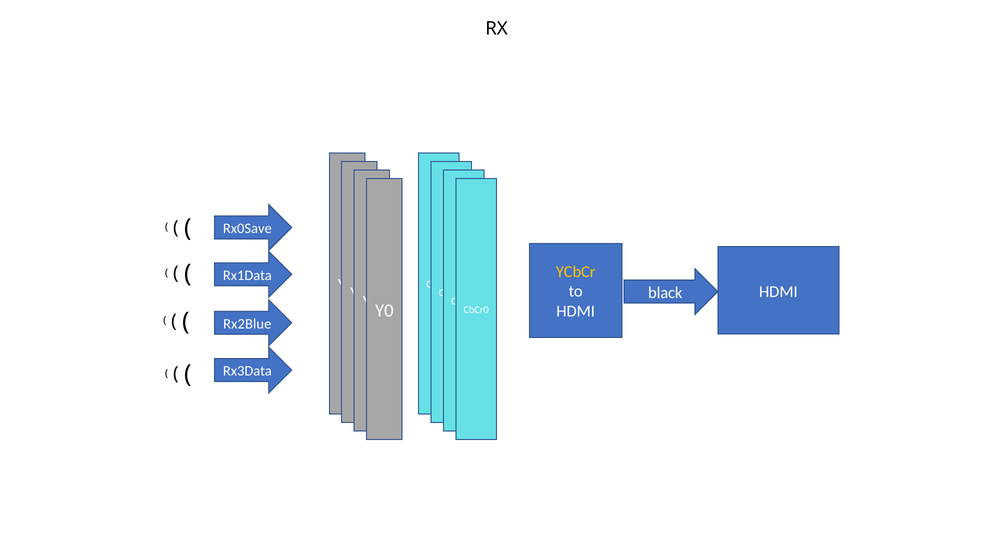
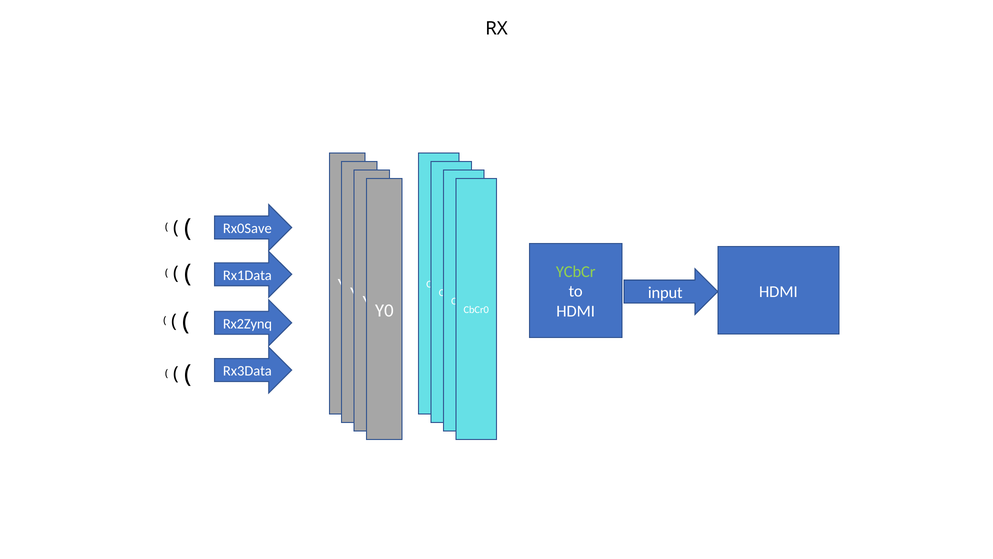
YCbCr colour: yellow -> light green
black: black -> input
Rx2Blue: Rx2Blue -> Rx2Zynq
